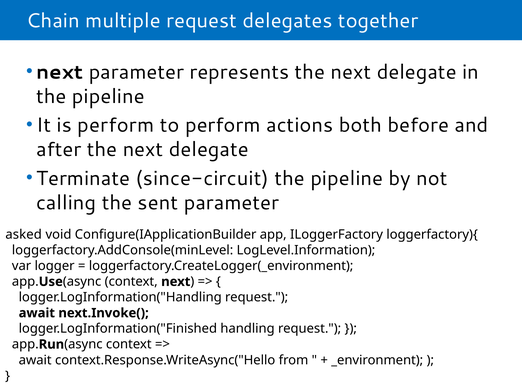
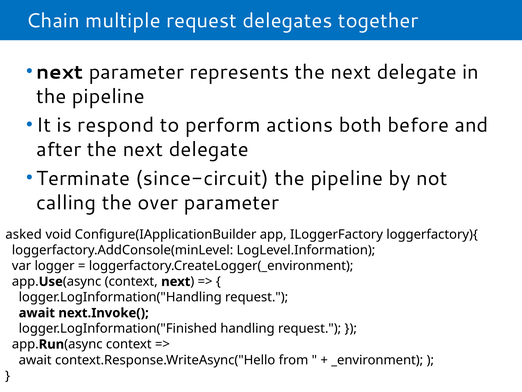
is perform: perform -> respond
sent: sent -> over
